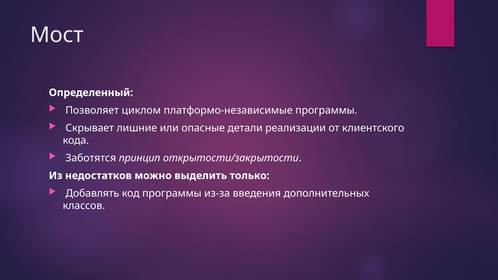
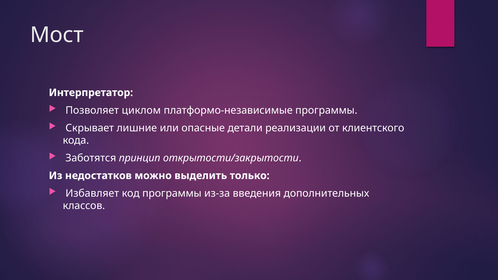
Определенный: Определенный -> Интерпретатор
Добавлять: Добавлять -> Избавляет
